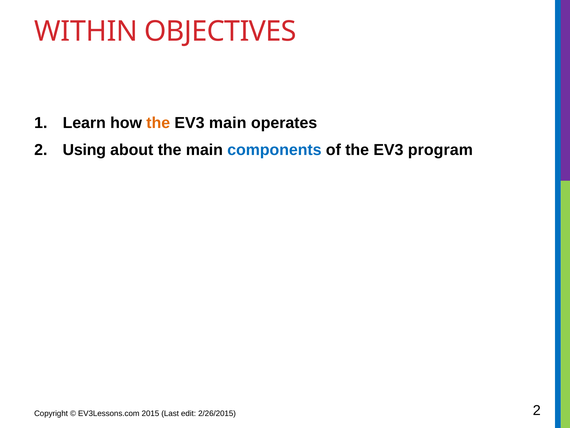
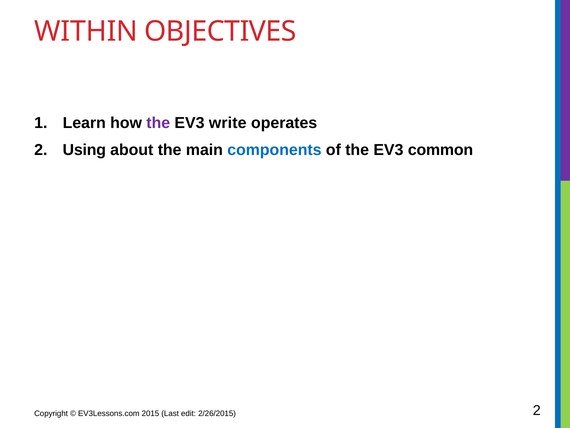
the at (158, 123) colour: orange -> purple
EV3 main: main -> write
program: program -> common
